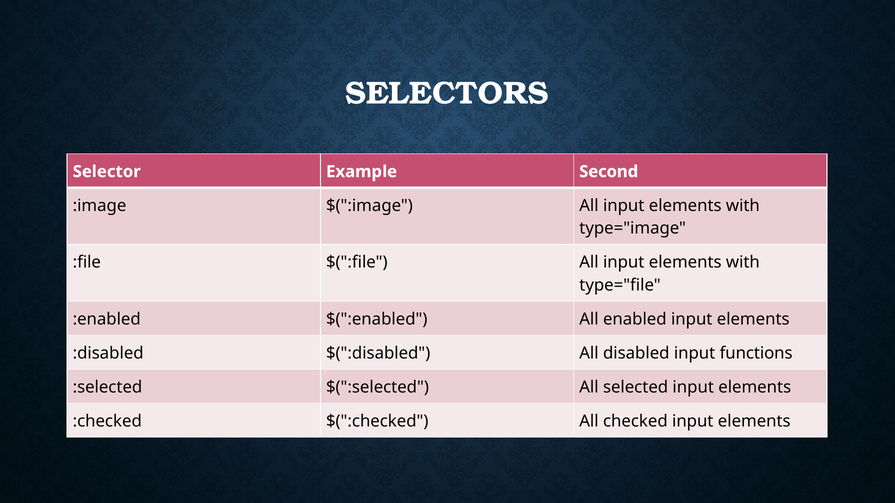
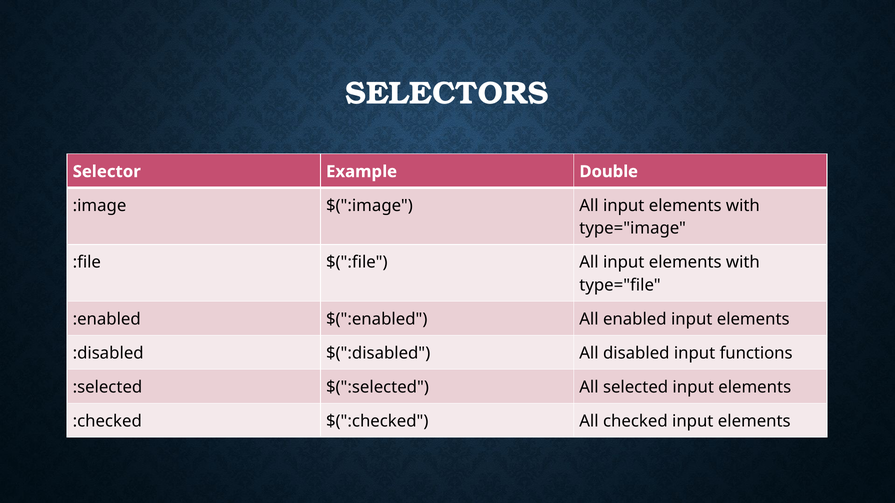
Second: Second -> Double
